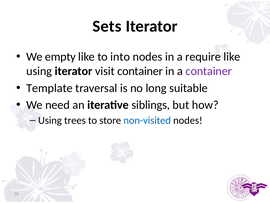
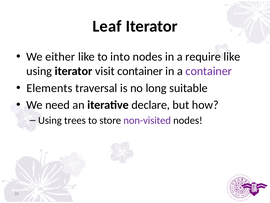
Sets: Sets -> Leaf
empty: empty -> either
Template: Template -> Elements
siblings: siblings -> declare
non-visited colour: blue -> purple
